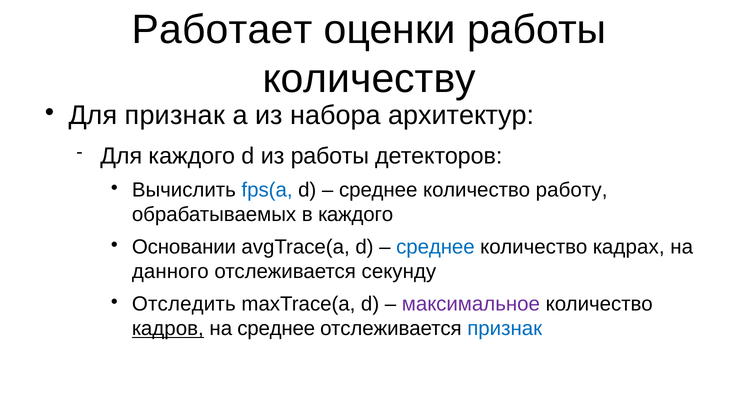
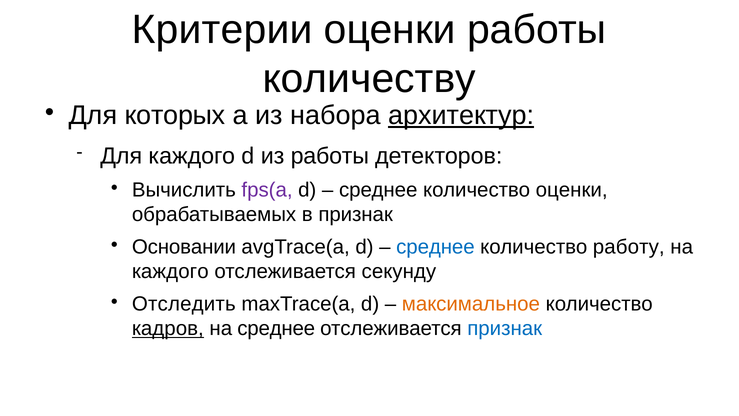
Работает: Работает -> Критерии
Для признак: признак -> которых
архитектур underline: none -> present
fps(a colour: blue -> purple
количество работу: работу -> оценки
в каждого: каждого -> признак
кадрах: кадрах -> работу
данного at (170, 271): данного -> каждого
максимальное colour: purple -> orange
